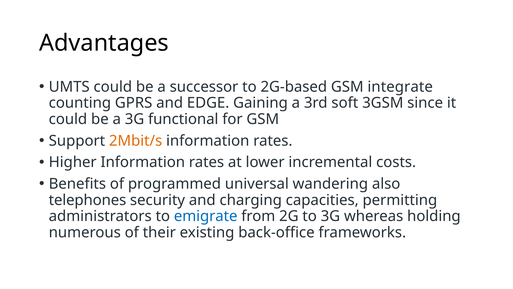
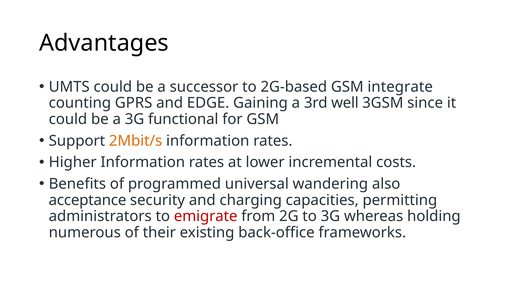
soft: soft -> well
telephones: telephones -> acceptance
emigrate colour: blue -> red
